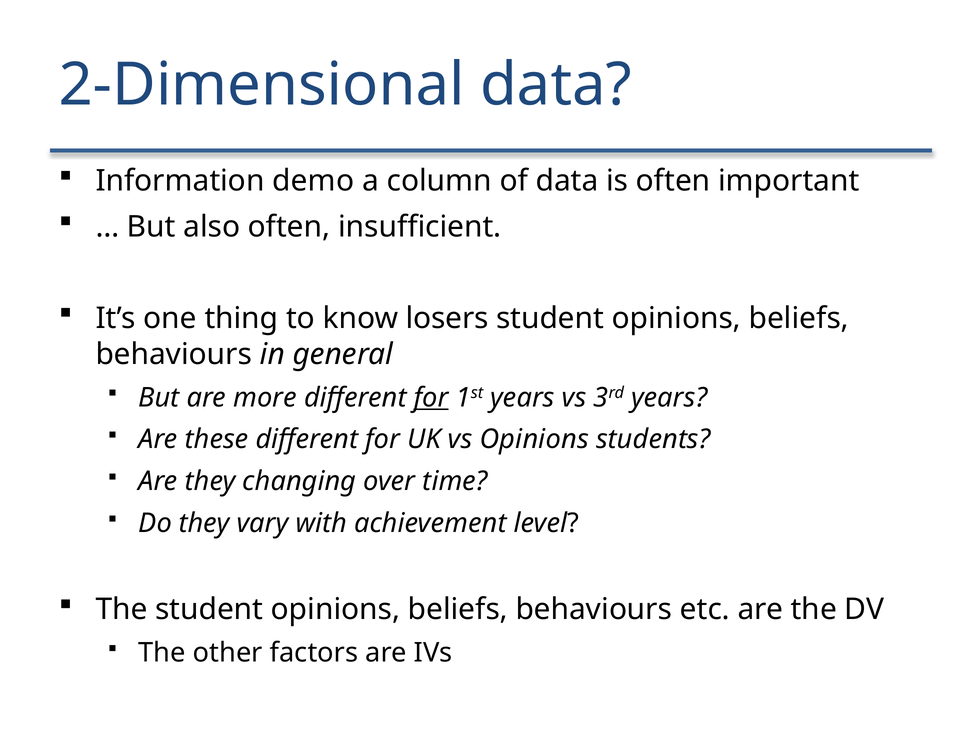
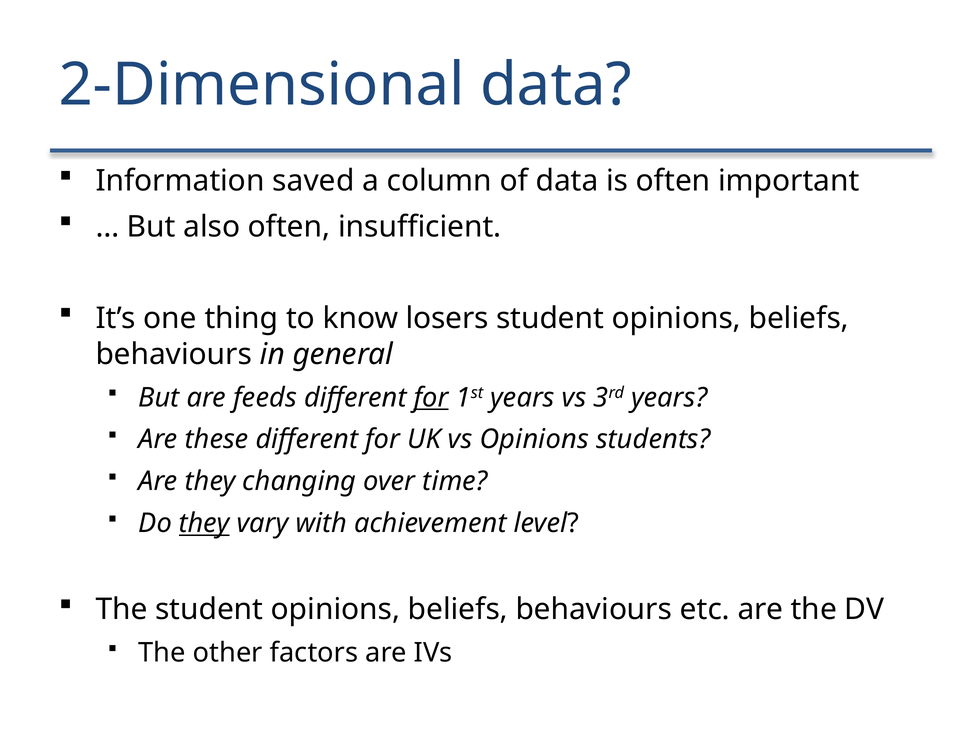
demo: demo -> saved
more: more -> feeds
they at (204, 523) underline: none -> present
